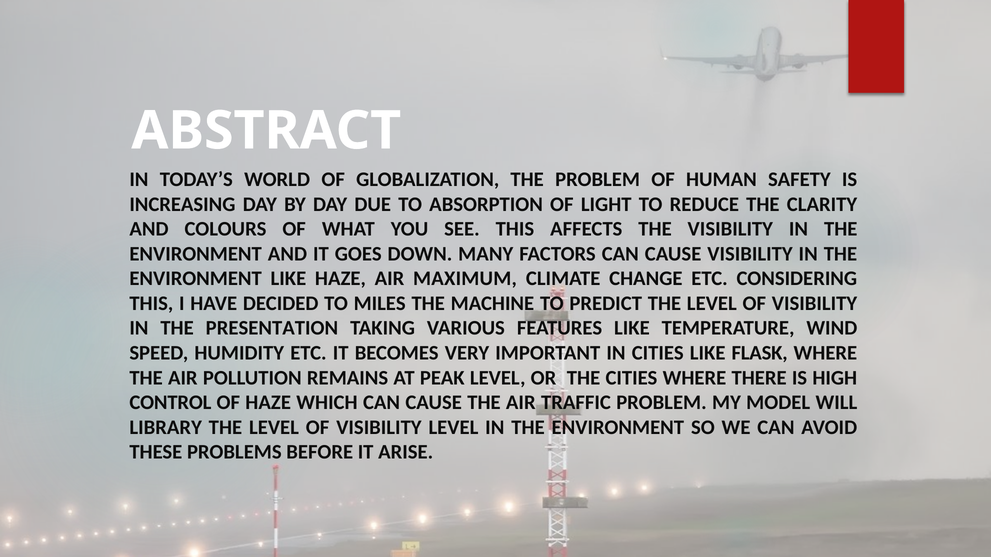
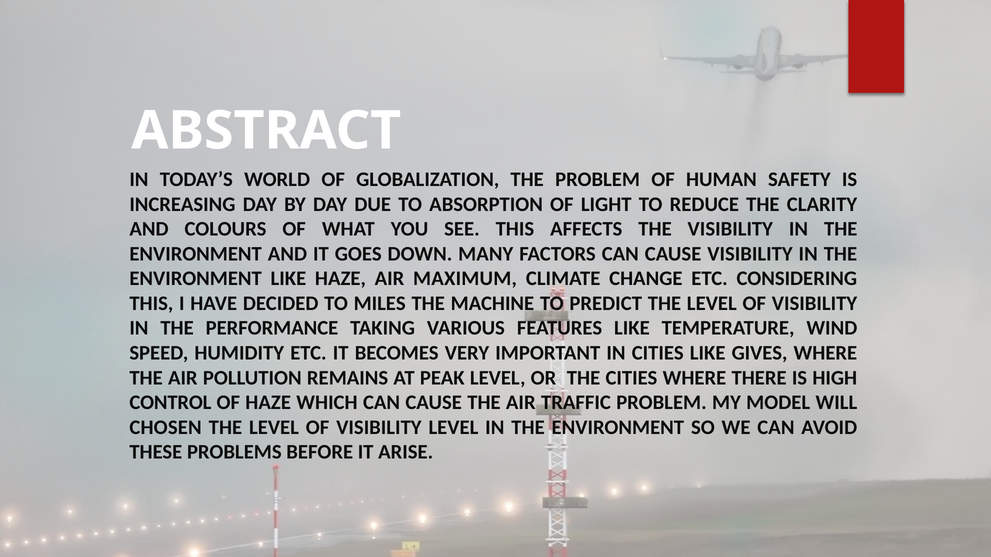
PRESENTATION: PRESENTATION -> PERFORMANCE
FLASK: FLASK -> GIVES
LIBRARY: LIBRARY -> CHOSEN
